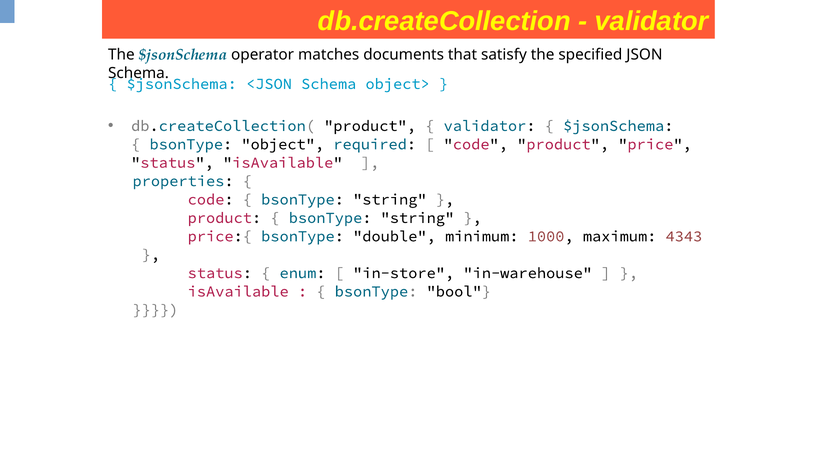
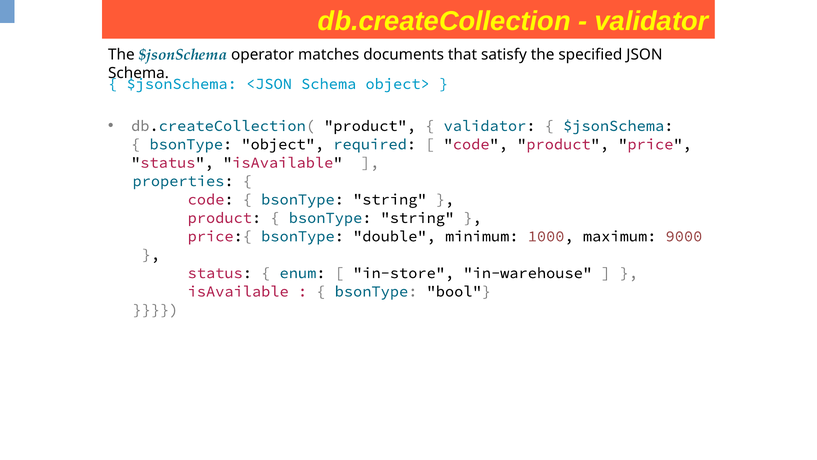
4343: 4343 -> 9000
